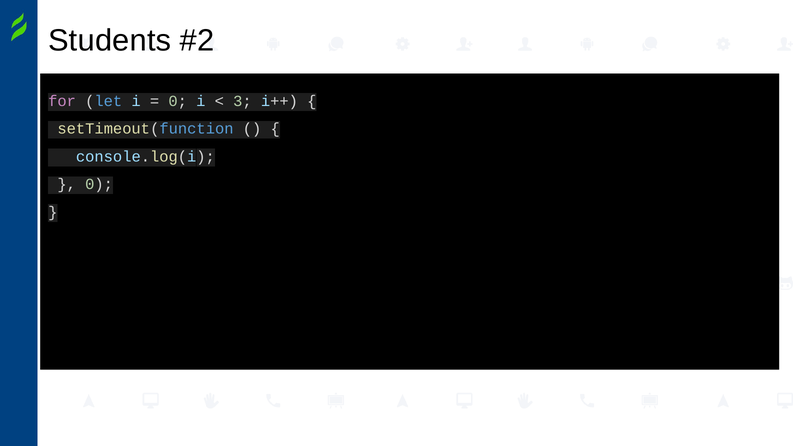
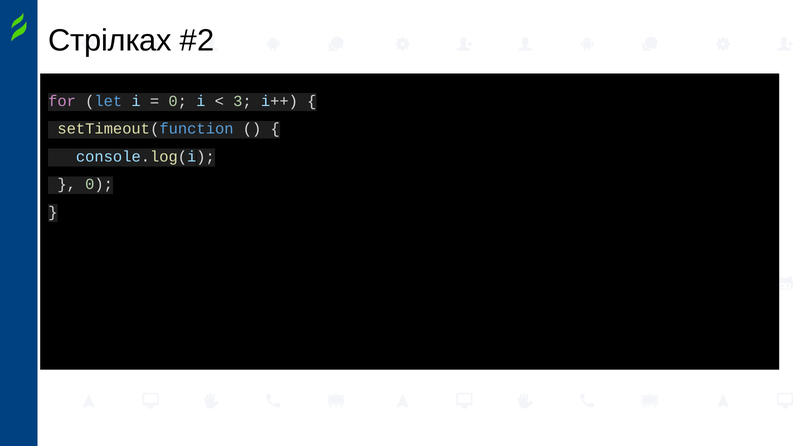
Students: Students -> Стрілках
